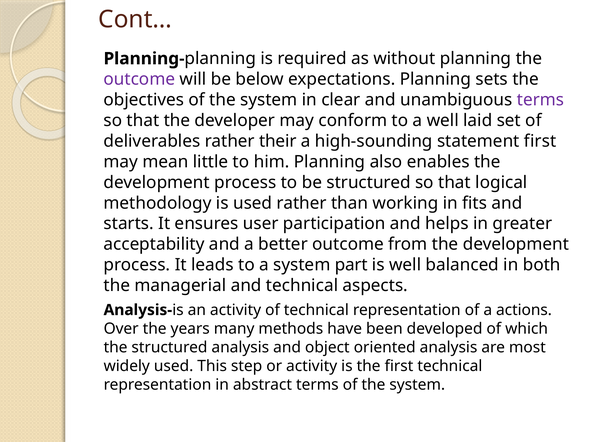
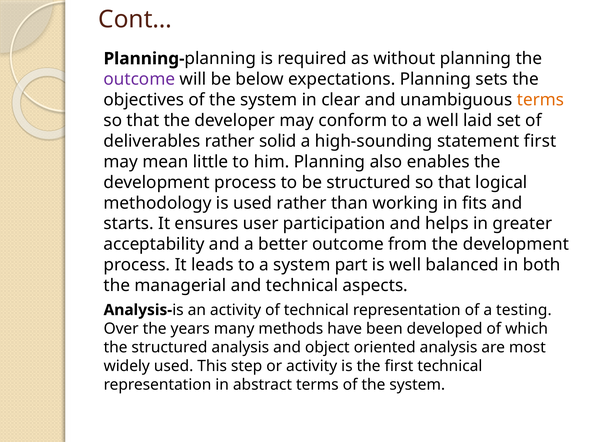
terms at (541, 100) colour: purple -> orange
their: their -> solid
actions: actions -> testing
